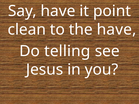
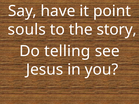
clean: clean -> souls
the have: have -> story
